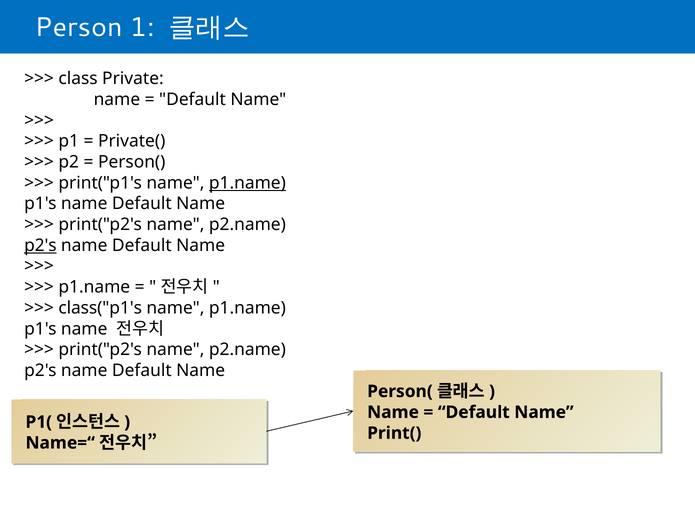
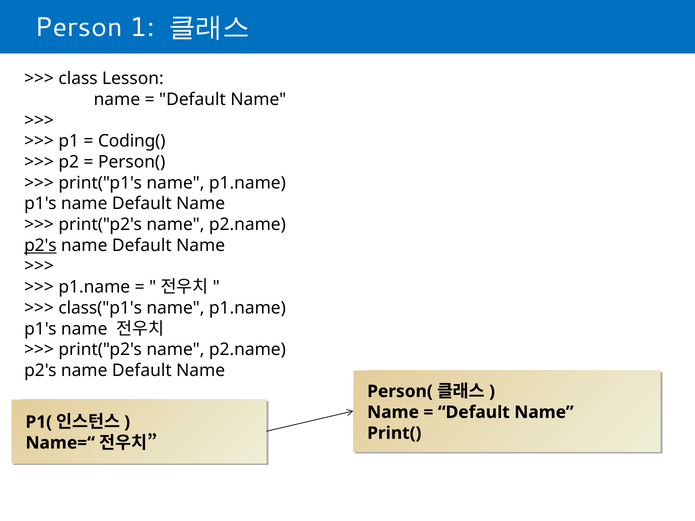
Private: Private -> Lesson
Private(: Private( -> Coding(
p1.name at (247, 183) underline: present -> none
